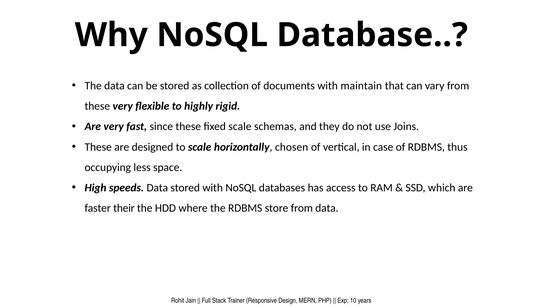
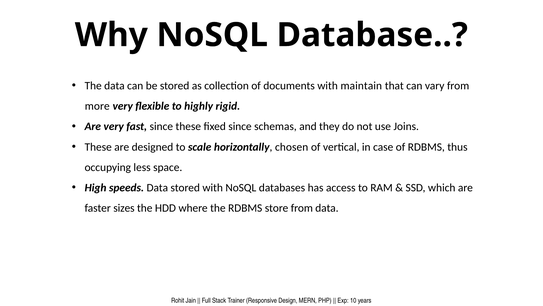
these at (97, 106): these -> more
fixed scale: scale -> since
their: their -> sizes
